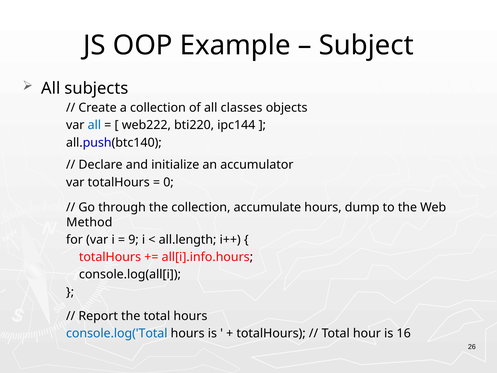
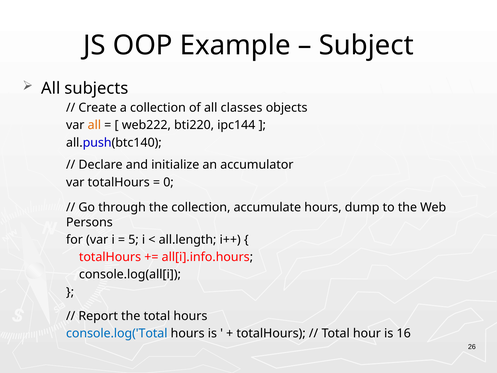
all at (94, 125) colour: blue -> orange
Method: Method -> Persons
9: 9 -> 5
